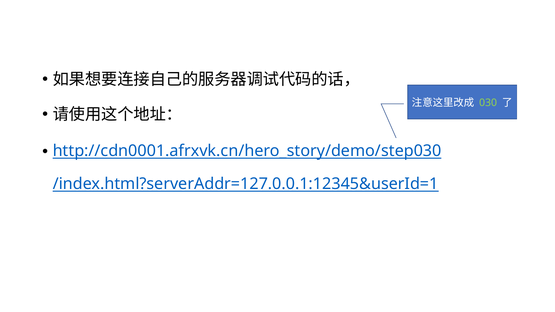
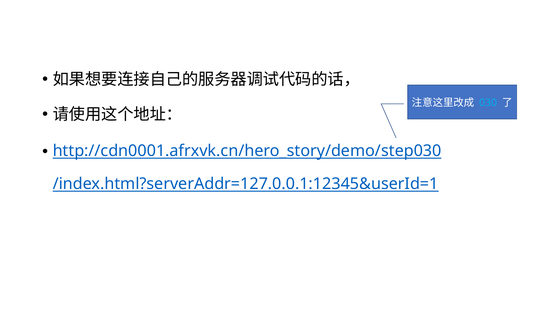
030 colour: light green -> light blue
